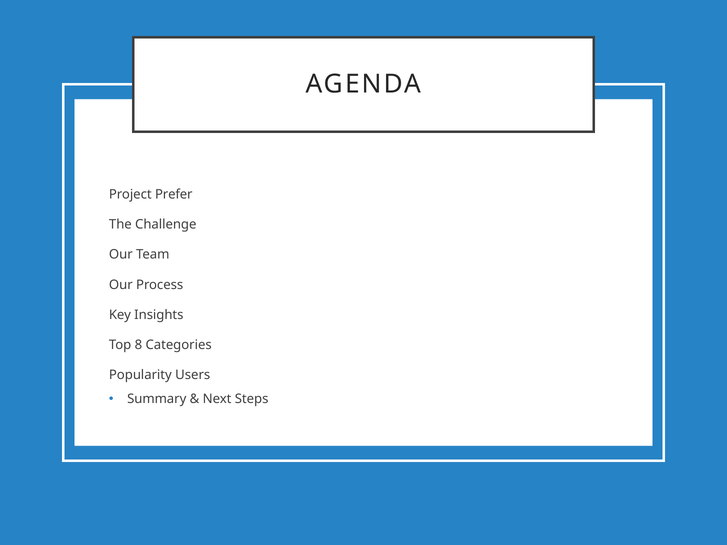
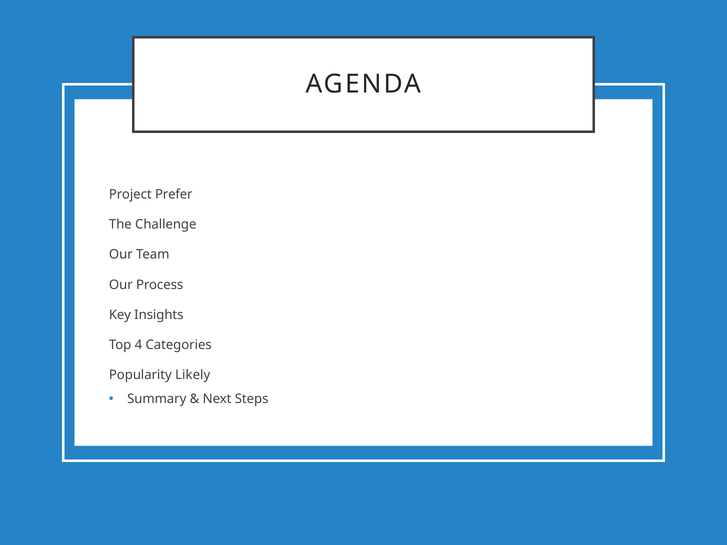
8: 8 -> 4
Users: Users -> Likely
